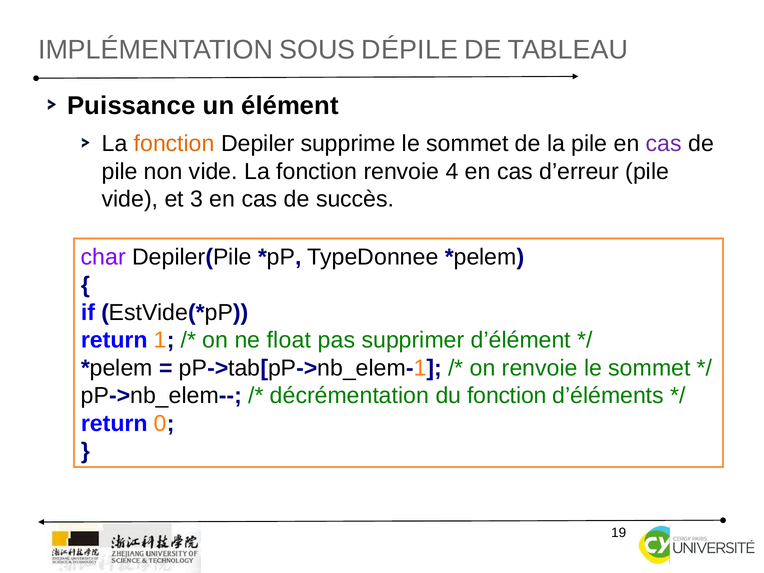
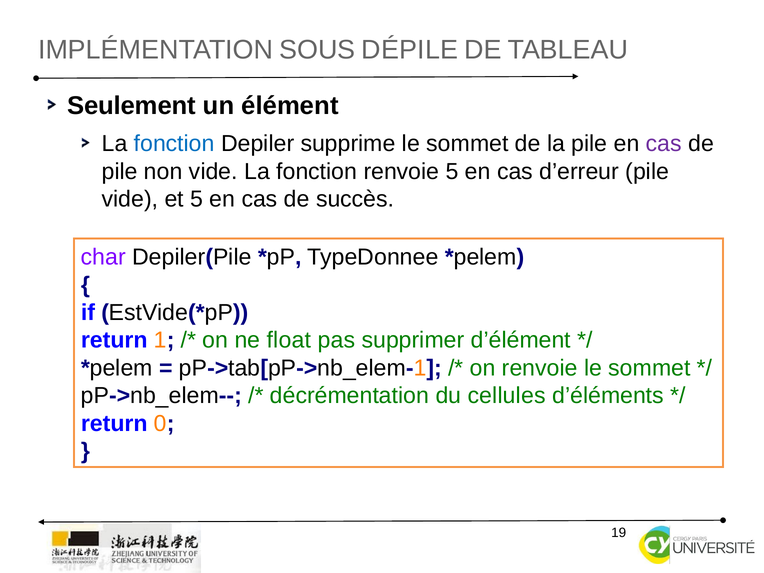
Puissance: Puissance -> Seulement
fonction at (174, 144) colour: orange -> blue
renvoie 4: 4 -> 5
et 3: 3 -> 5
du fonction: fonction -> cellules
